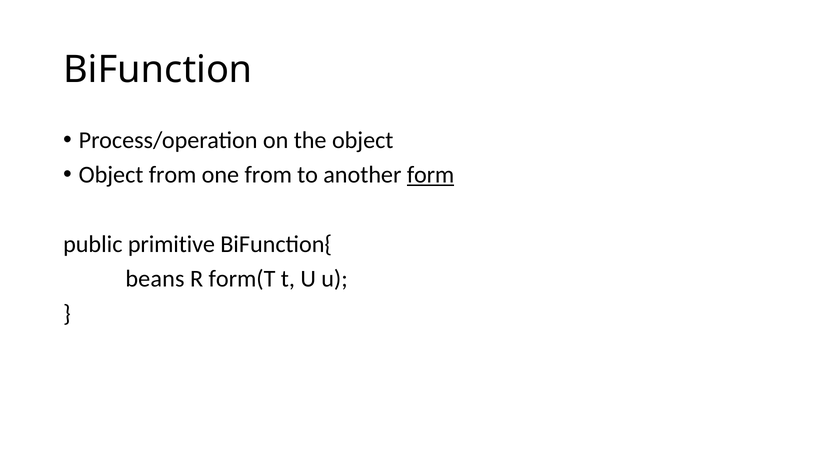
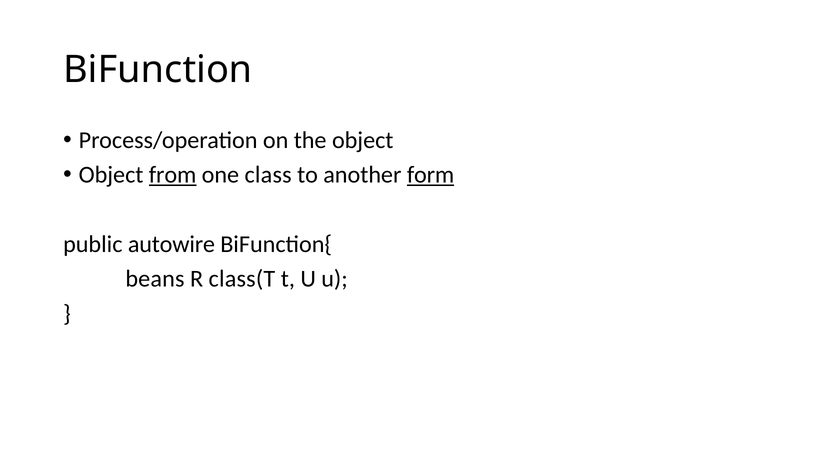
from at (173, 175) underline: none -> present
one from: from -> class
primitive: primitive -> autowire
form(T: form(T -> class(T
